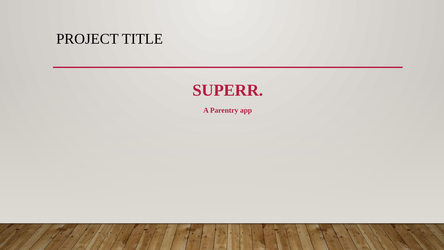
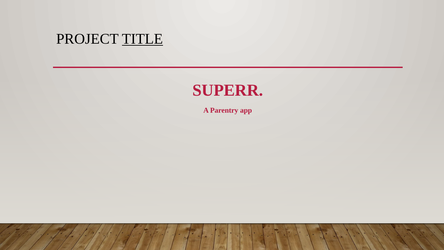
TITLE underline: none -> present
